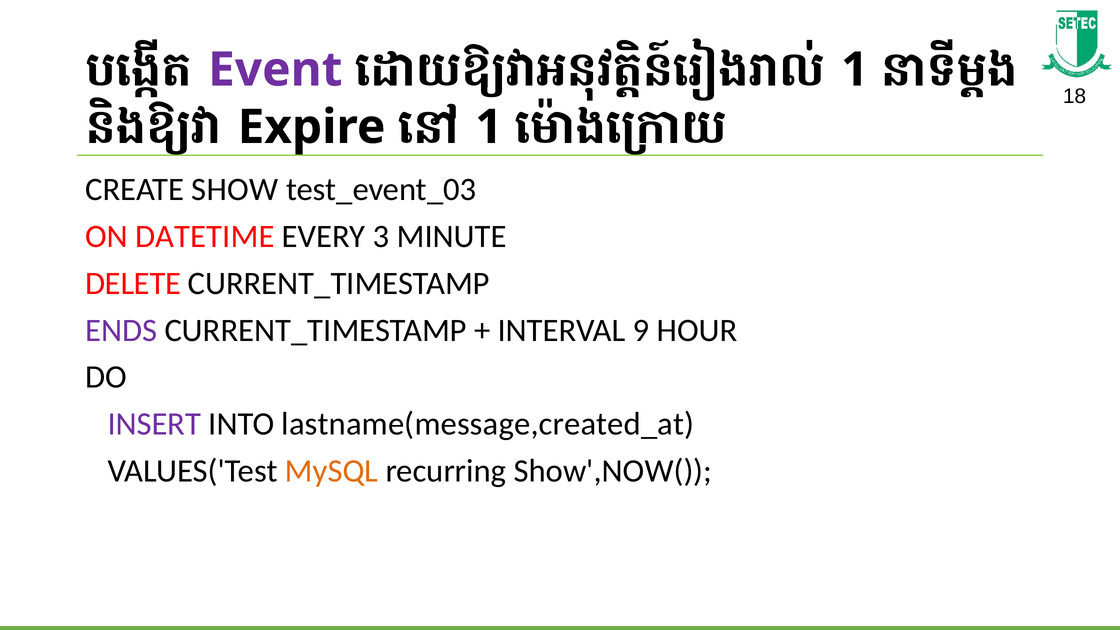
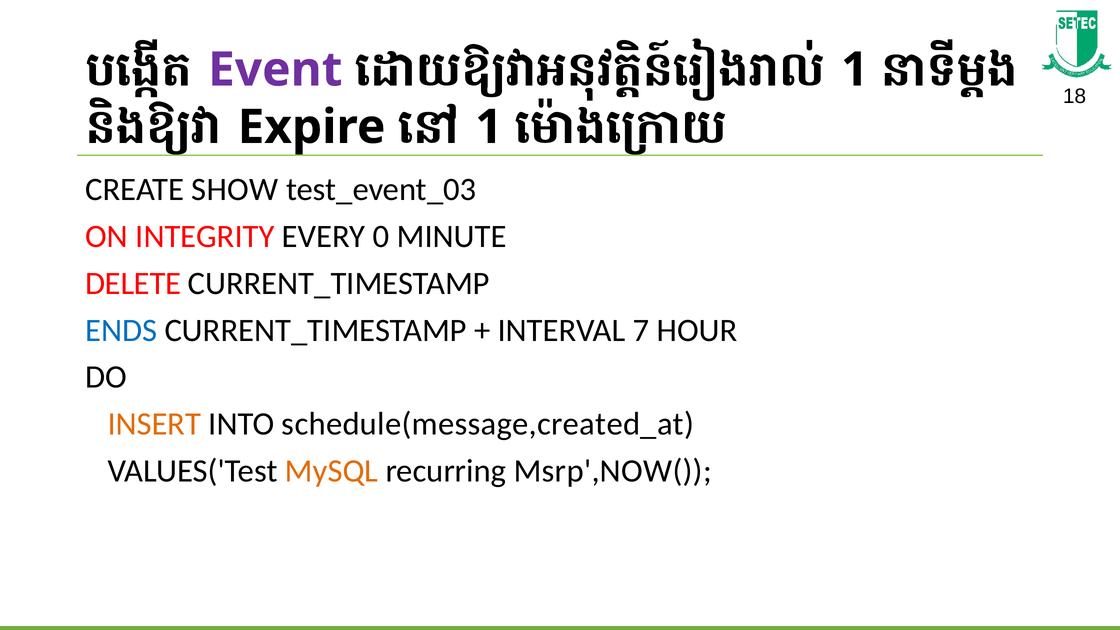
DATETIME: DATETIME -> INTEGRITY
3: 3 -> 0
ENDS colour: purple -> blue
9: 9 -> 7
INSERT colour: purple -> orange
lastname(message,created_at: lastname(message,created_at -> schedule(message,created_at
Show',NOW(: Show',NOW( -> Msrp',NOW(
